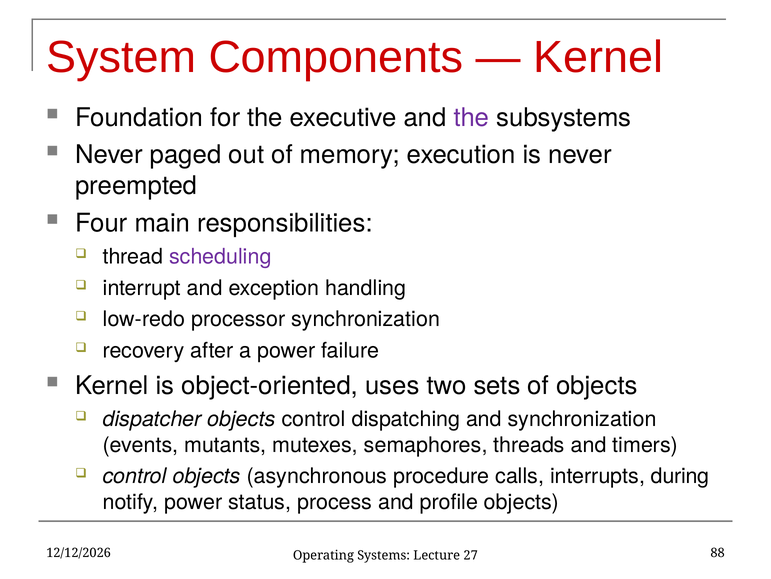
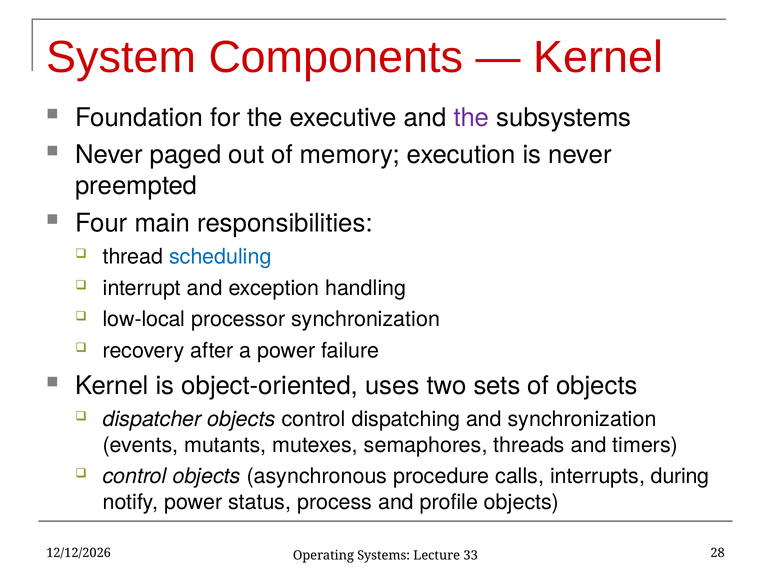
scheduling colour: purple -> blue
low-redo: low-redo -> low-local
88: 88 -> 28
27: 27 -> 33
